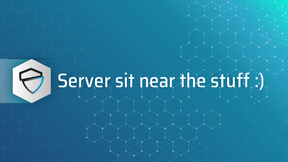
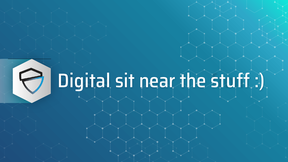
Server: Server -> Digital
